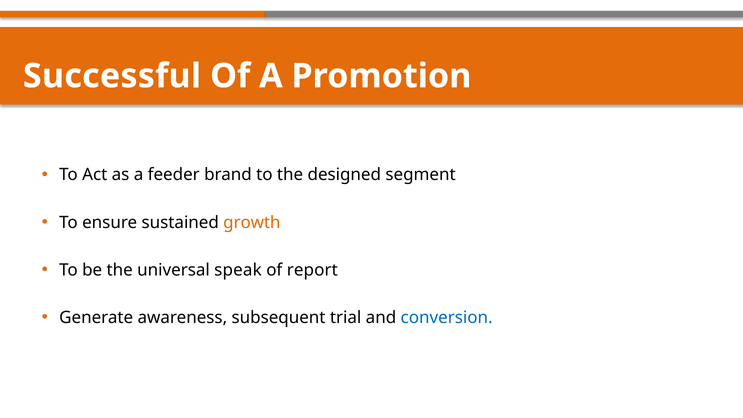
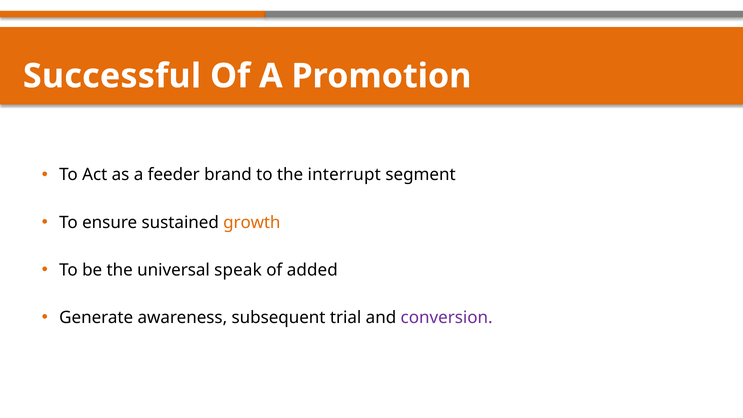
designed: designed -> interrupt
report: report -> added
conversion colour: blue -> purple
